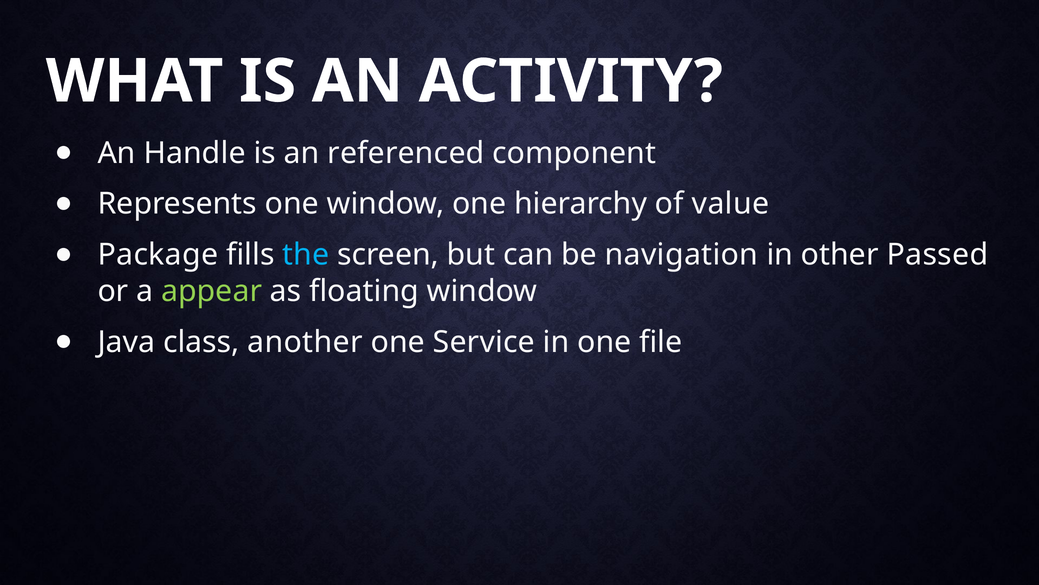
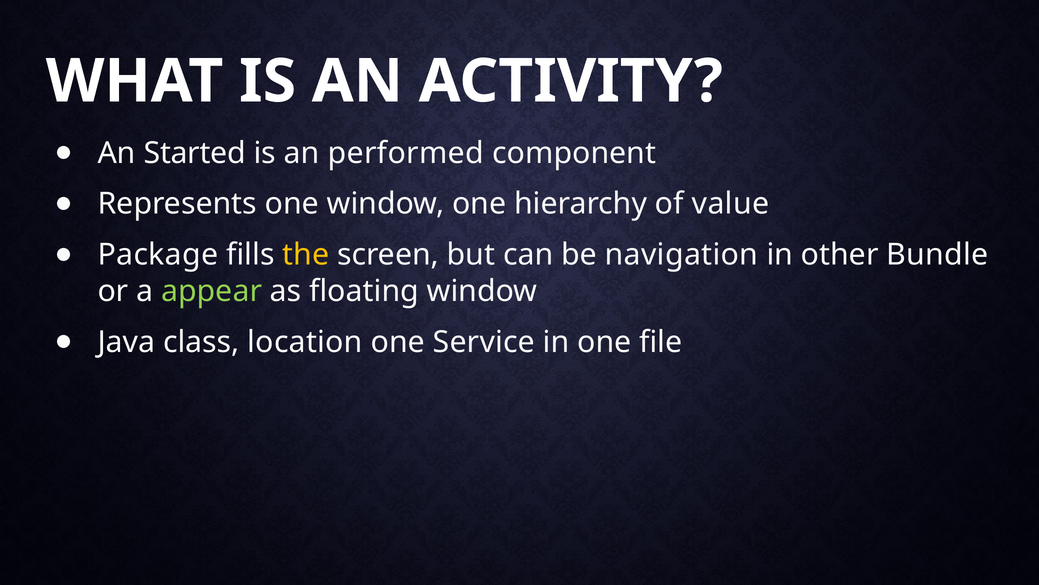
Handle: Handle -> Started
referenced: referenced -> performed
the colour: light blue -> yellow
Passed: Passed -> Bundle
another: another -> location
